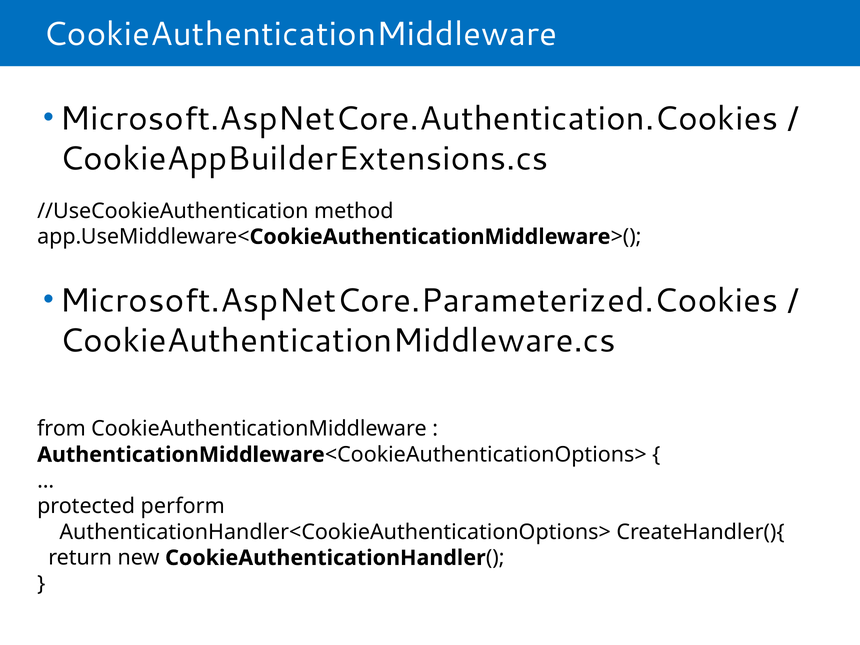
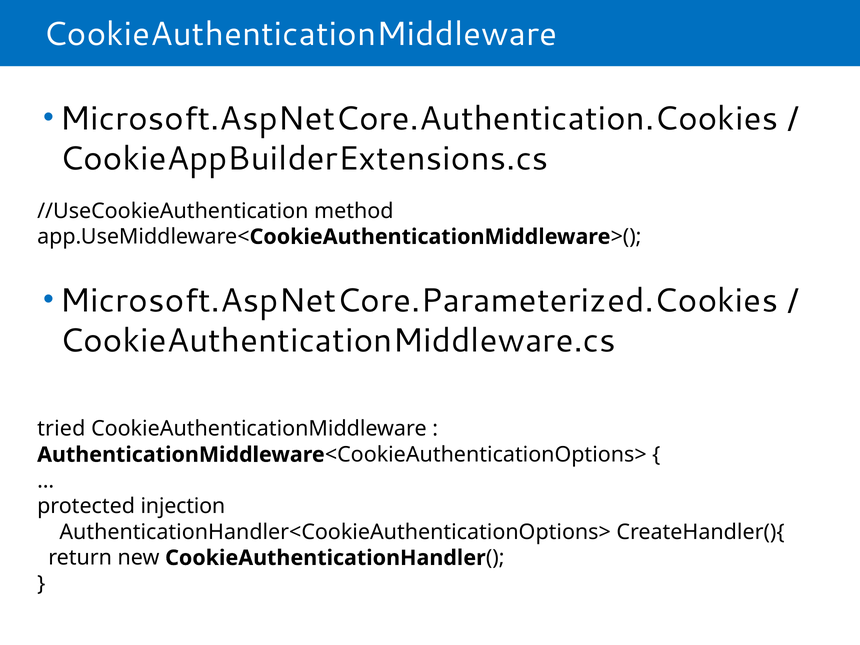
from: from -> tried
perform: perform -> injection
